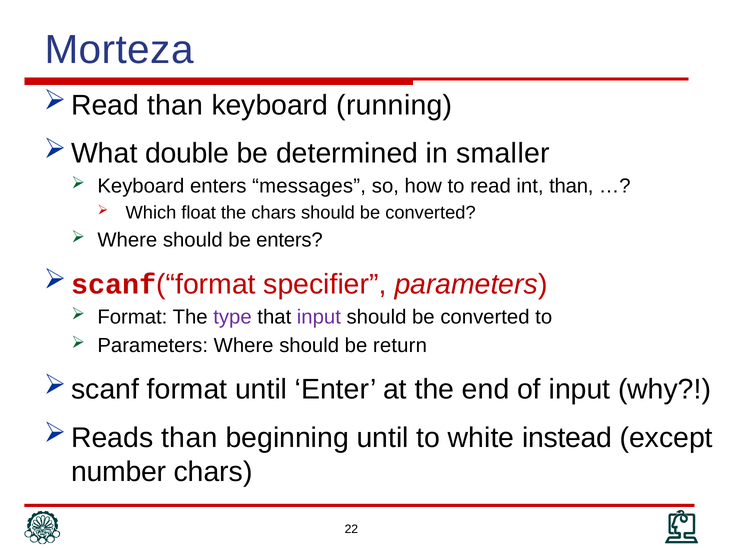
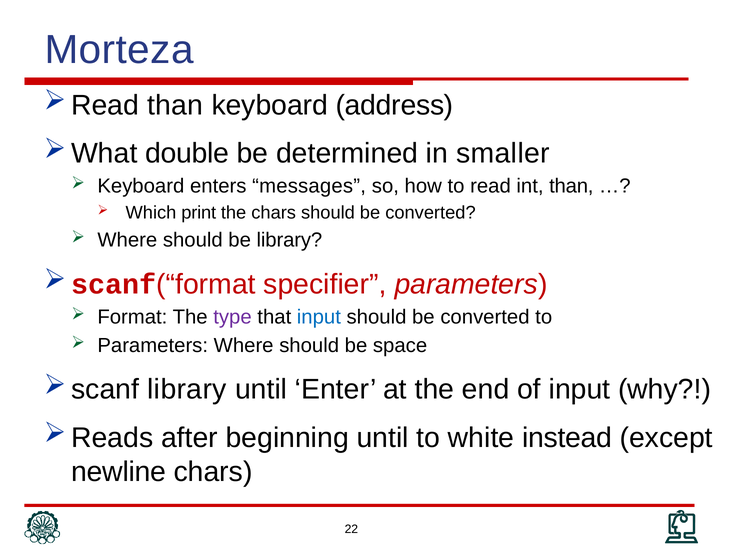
running: running -> address
float: float -> print
be enters: enters -> library
input at (319, 317) colour: purple -> blue
return: return -> space
format at (187, 390): format -> library
than at (189, 438): than -> after
number: number -> newline
